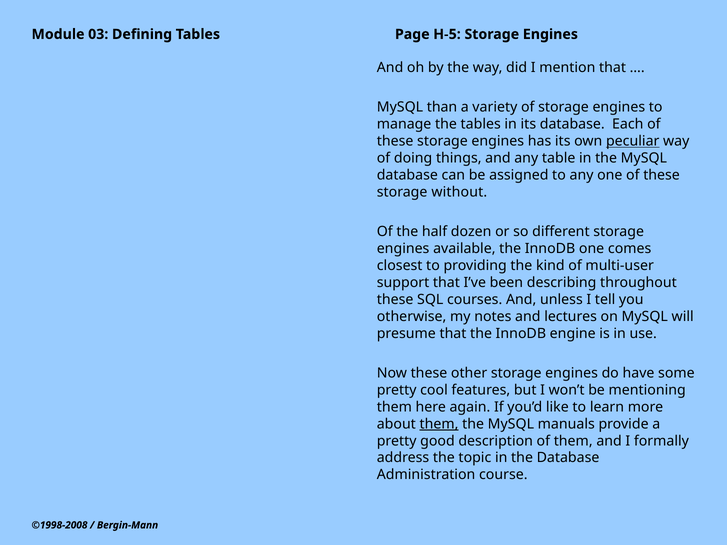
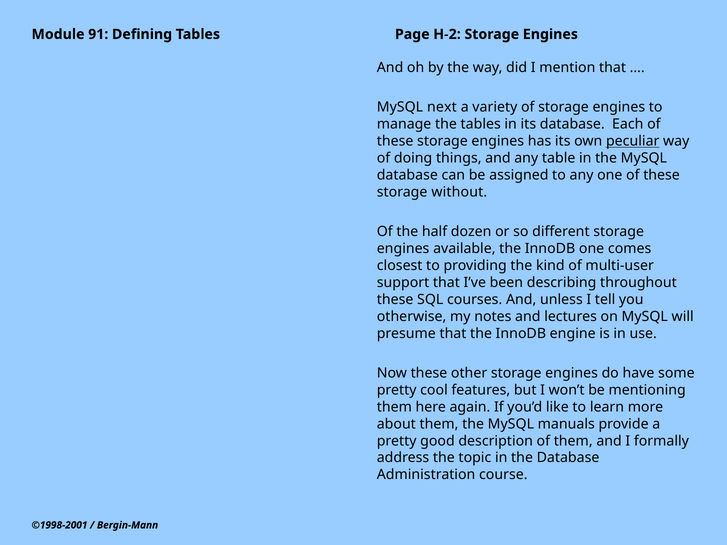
03: 03 -> 91
H-5: H-5 -> H-2
than: than -> next
them at (439, 424) underline: present -> none
©1998-2008: ©1998-2008 -> ©1998-2001
